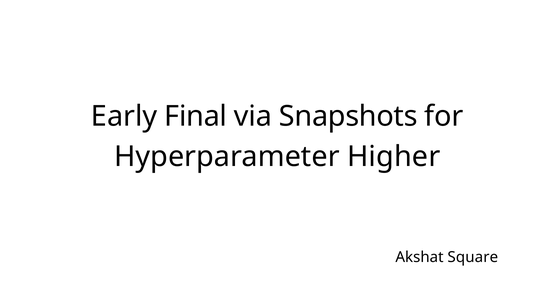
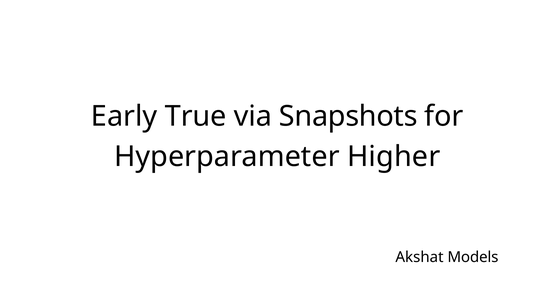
Final: Final -> True
Square: Square -> Models
